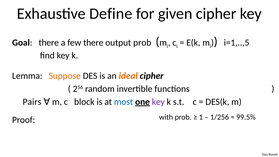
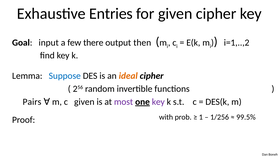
Define: Define -> Entries
Goal there: there -> input
output prob: prob -> then
i=1,..,5: i=1,..,5 -> i=1,..,2
Suppose colour: orange -> blue
c block: block -> given
most colour: blue -> purple
